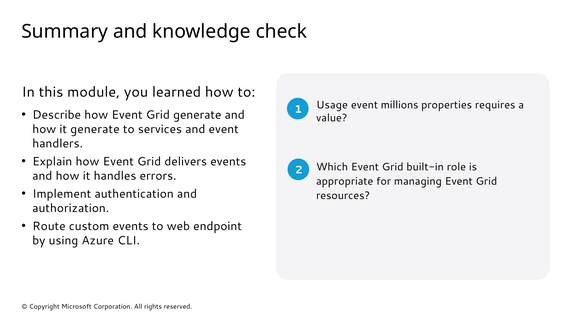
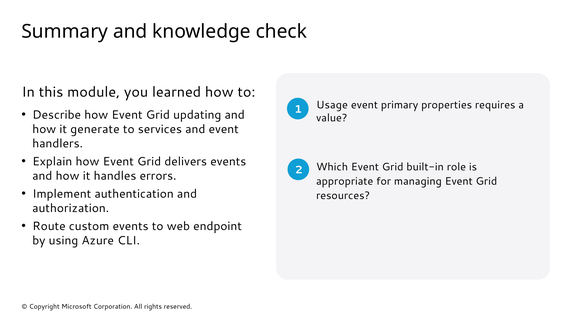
millions: millions -> primary
Grid generate: generate -> updating
